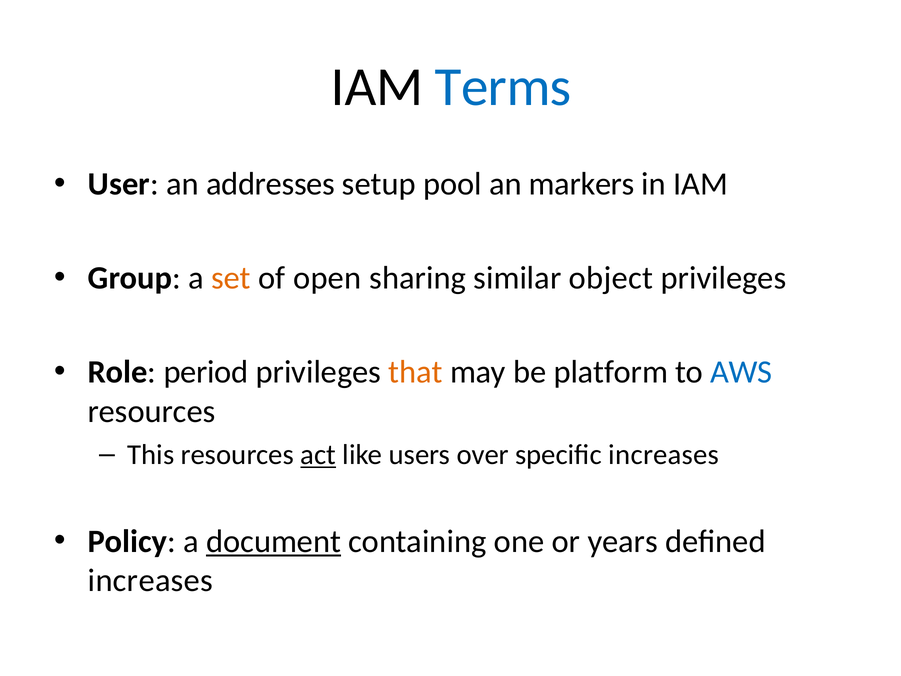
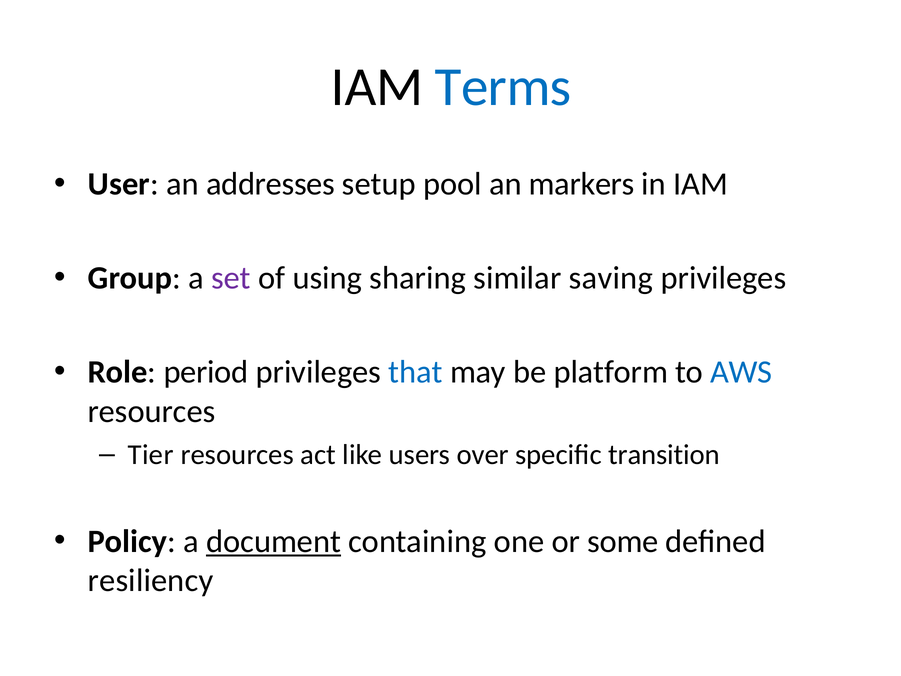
set colour: orange -> purple
open: open -> using
object: object -> saving
that colour: orange -> blue
This: This -> Tier
act underline: present -> none
specific increases: increases -> transition
years: years -> some
increases at (150, 580): increases -> resiliency
